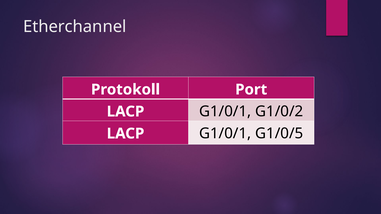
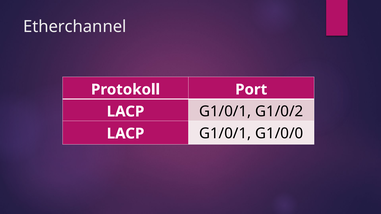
G1/0/5: G1/0/5 -> G1/0/0
